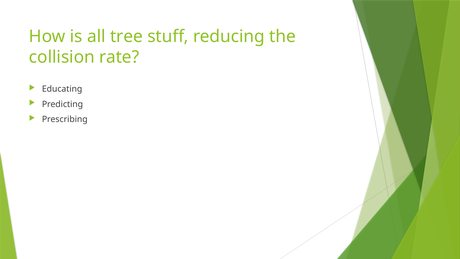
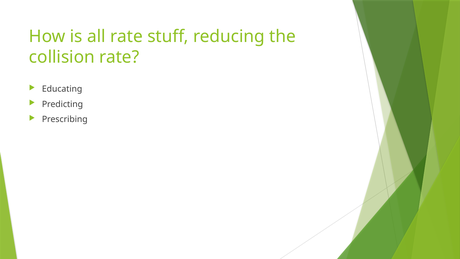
all tree: tree -> rate
